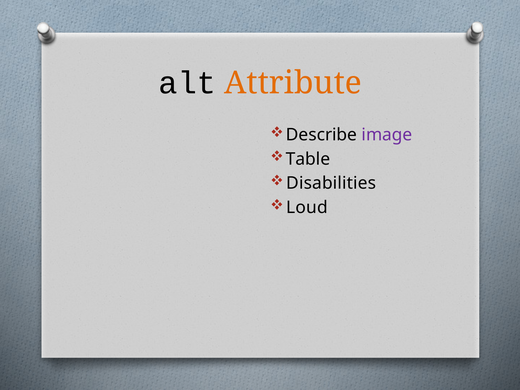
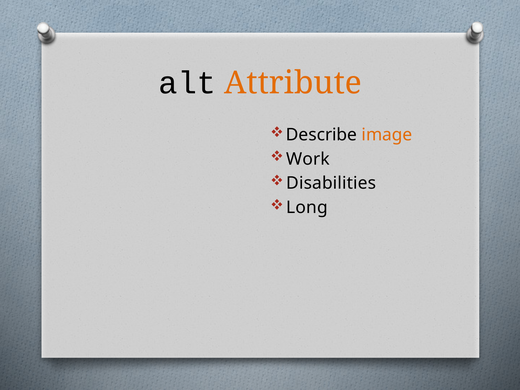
image colour: purple -> orange
Table: Table -> Work
Loud: Loud -> Long
